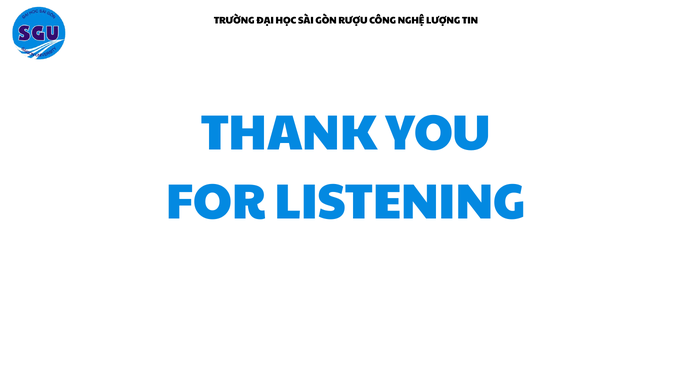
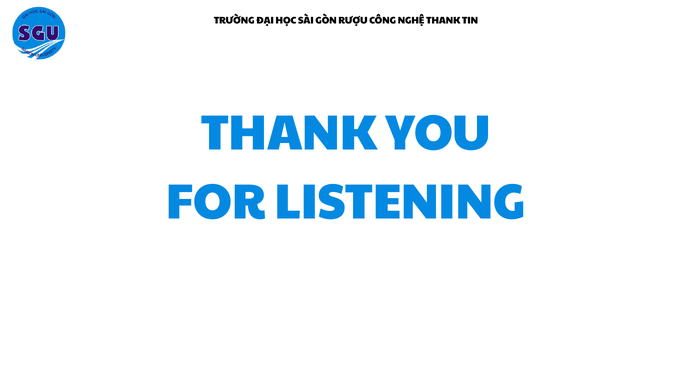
NGHỆ LƯỢNG: LƯỢNG -> THANK
